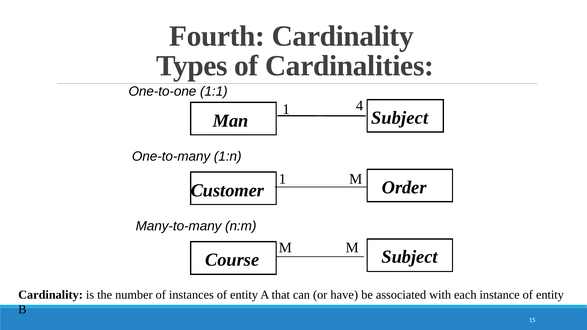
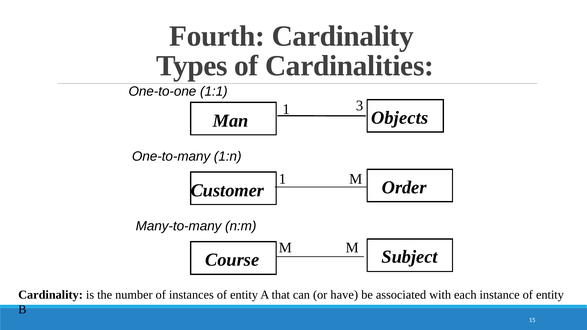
4: 4 -> 3
Subject at (400, 118): Subject -> Objects
